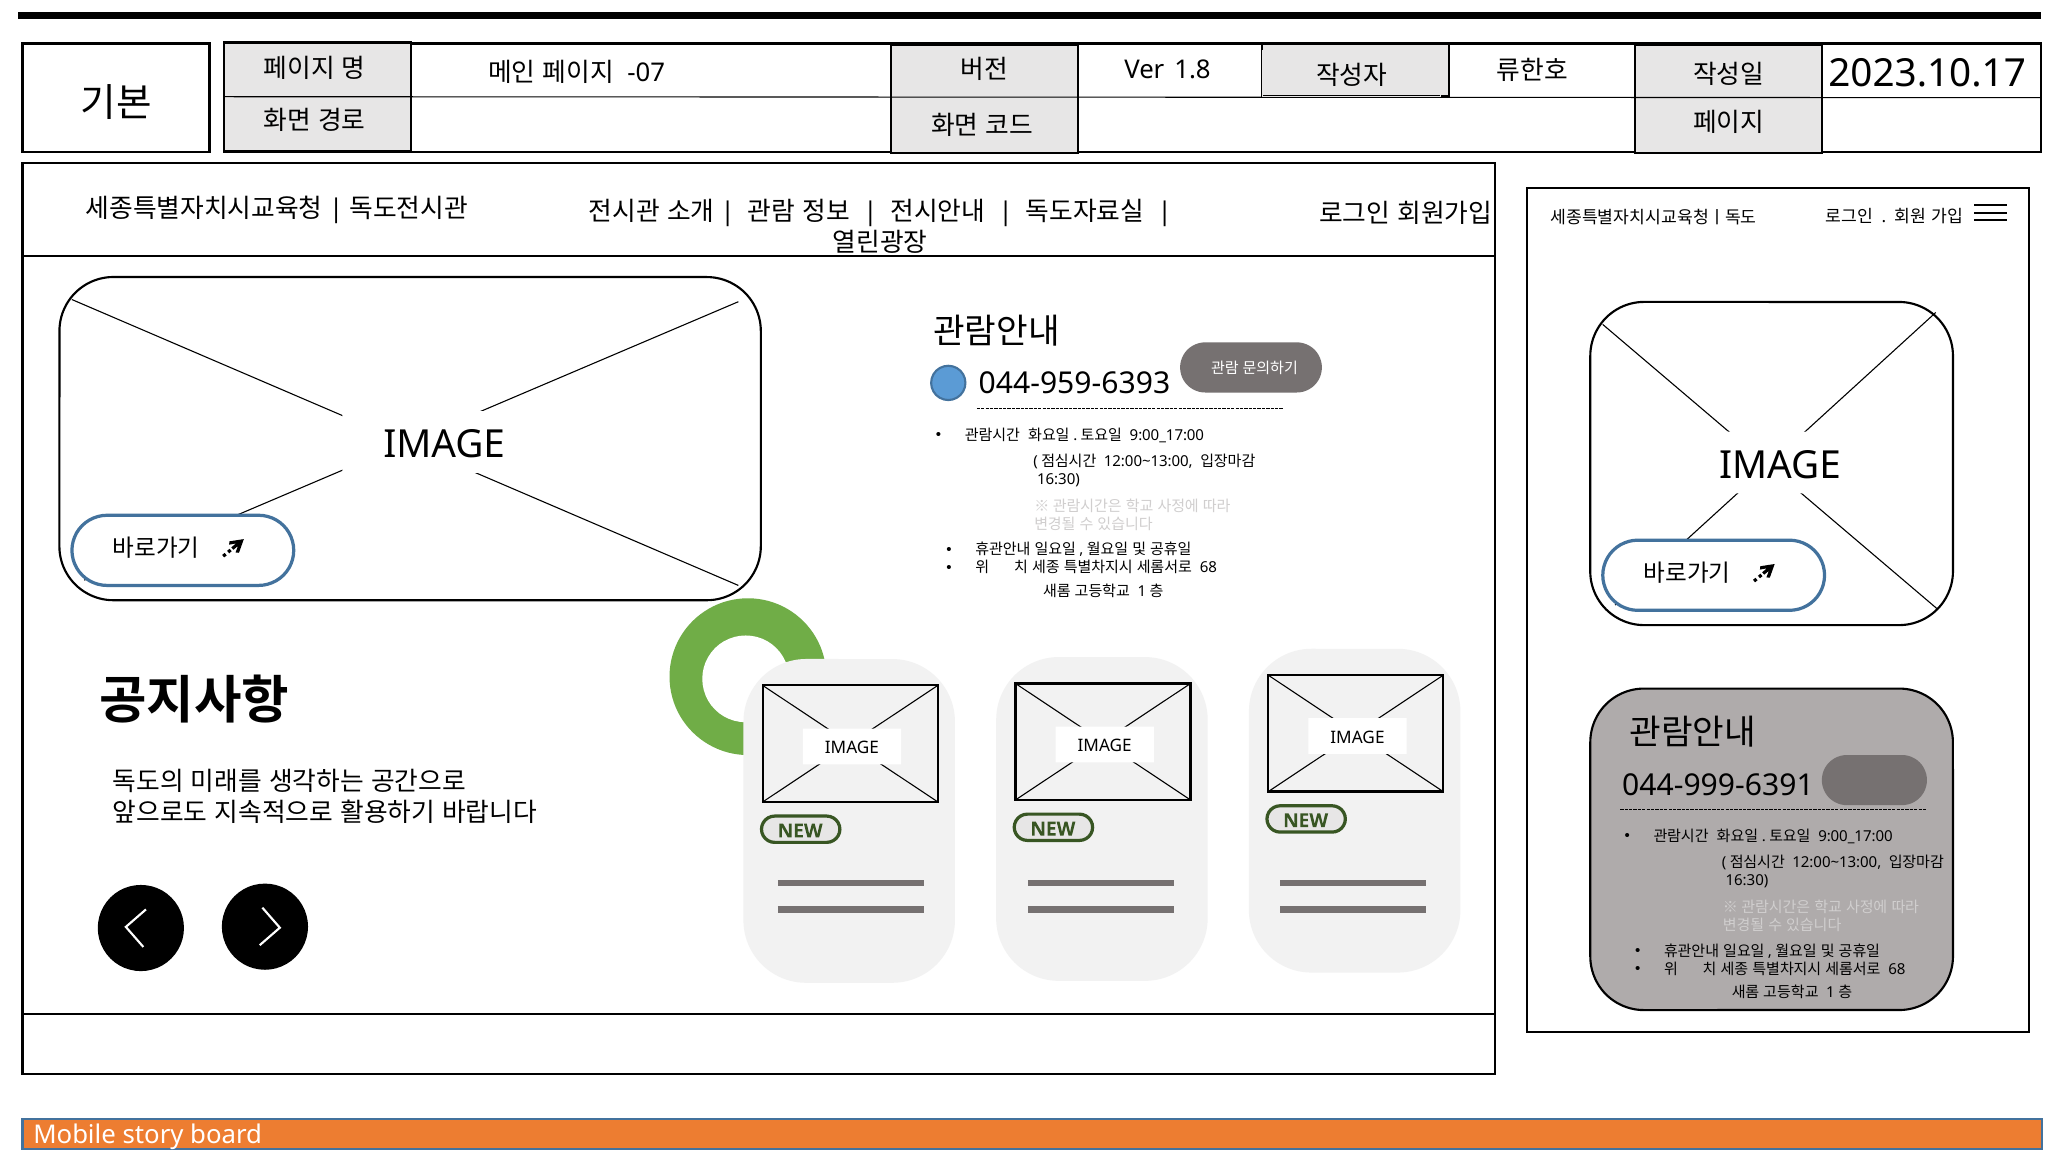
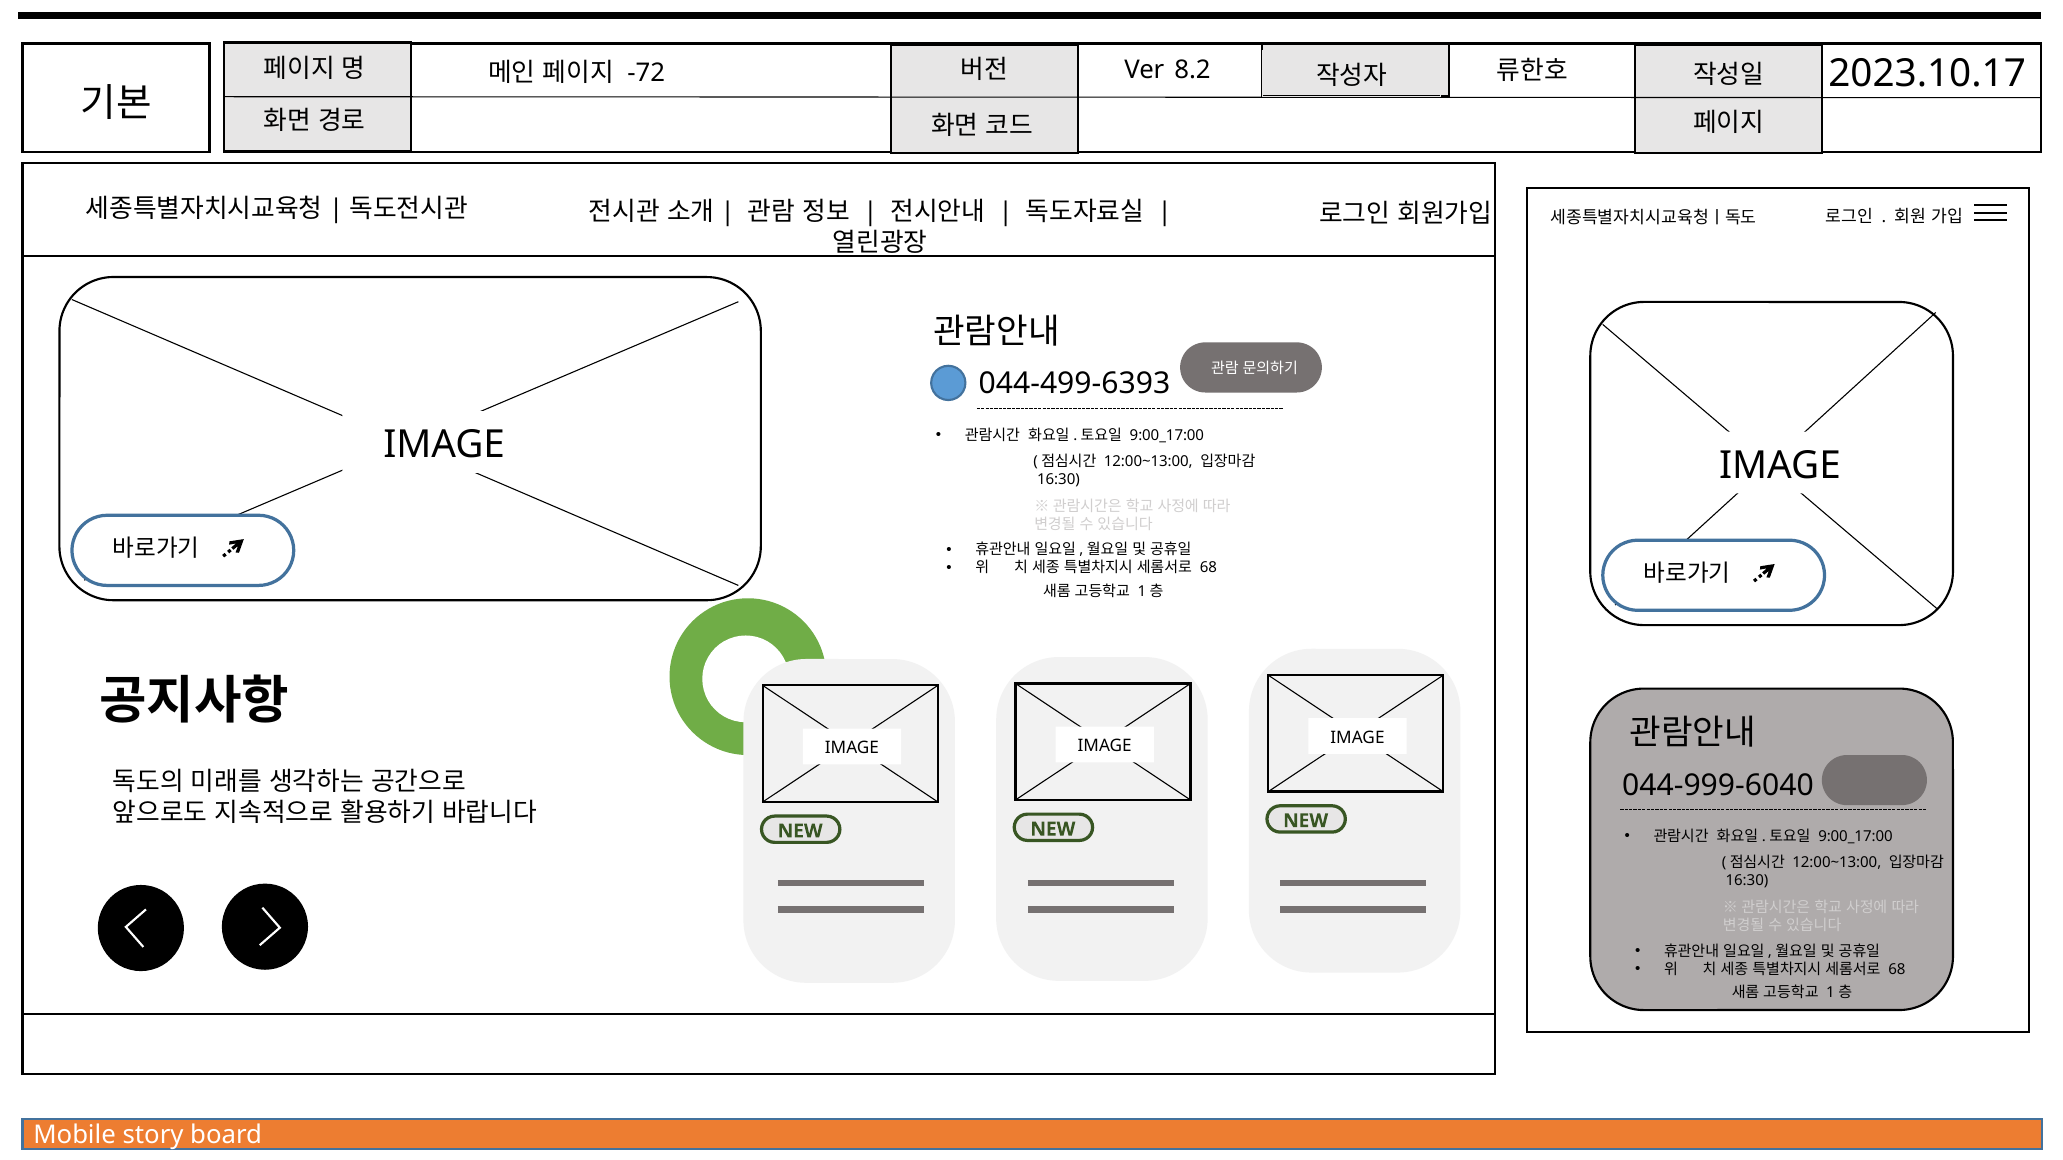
-07: -07 -> -72
1.8: 1.8 -> 8.2
044-959-6393: 044-959-6393 -> 044-499-6393
044-999-6391: 044-999-6391 -> 044-999-6040
